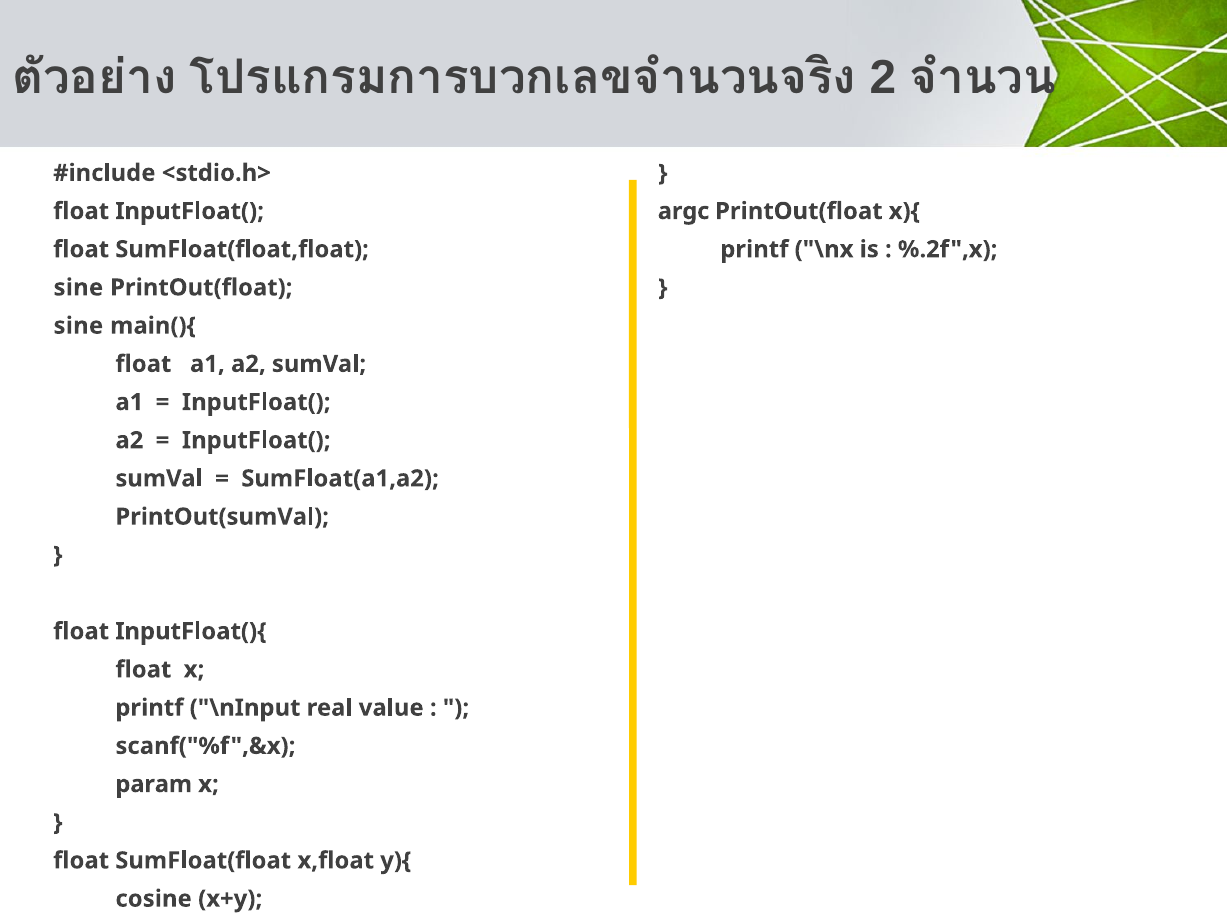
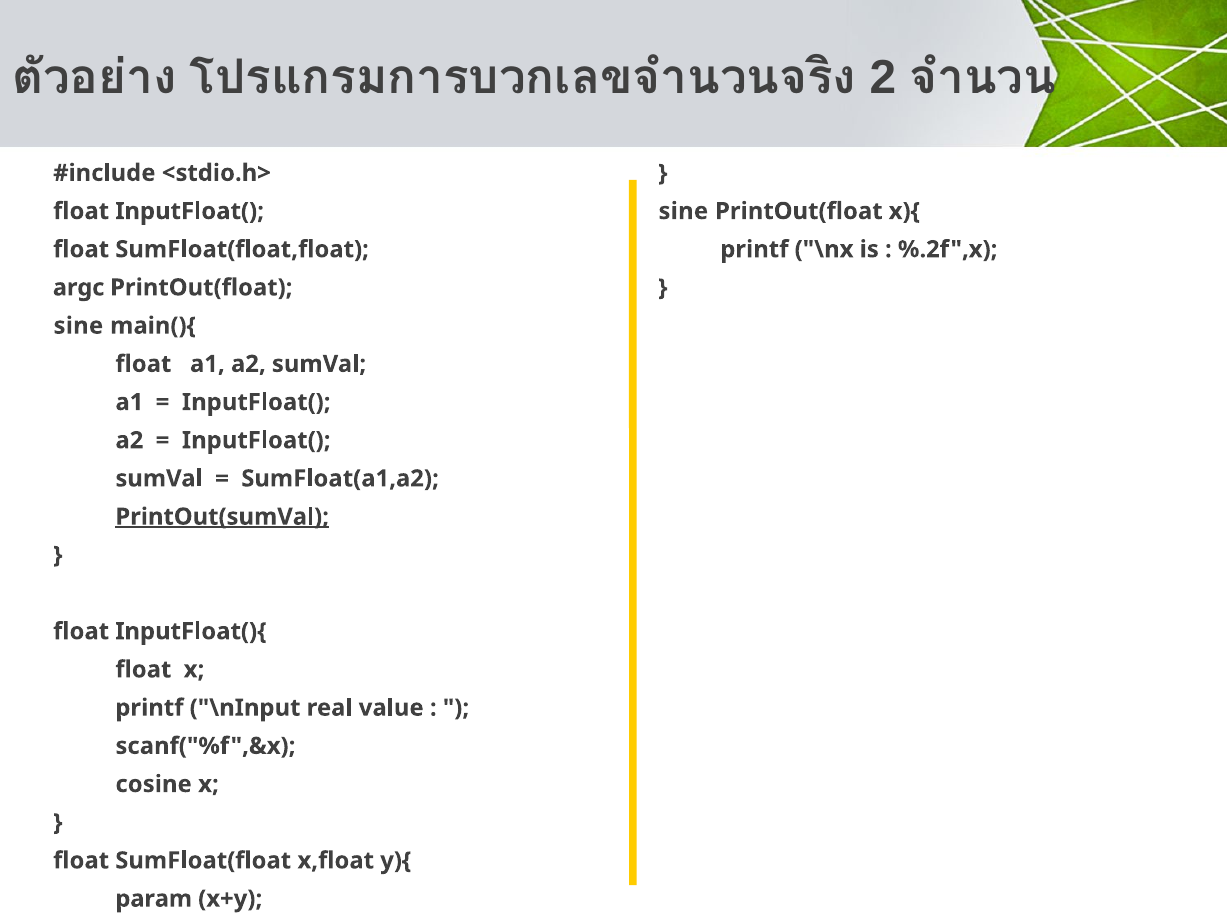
argc at (684, 211): argc -> sine
sine at (78, 288): sine -> argc
PrintOut(sumVal underline: none -> present
param: param -> cosine
cosine: cosine -> param
